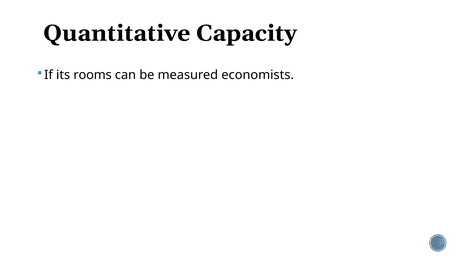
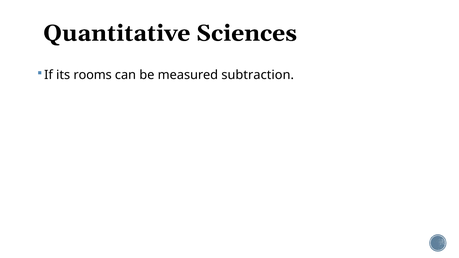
Capacity: Capacity -> Sciences
economists: economists -> subtraction
